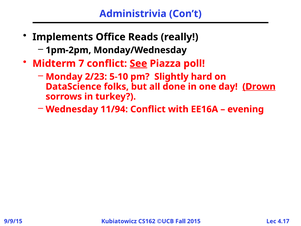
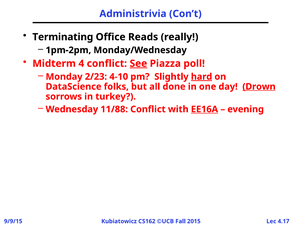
Implements: Implements -> Terminating
7: 7 -> 4
5-10: 5-10 -> 4-10
hard underline: none -> present
11/94: 11/94 -> 11/88
EE16A underline: none -> present
